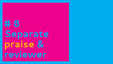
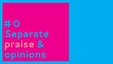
8: 8 -> 0
praise colour: yellow -> pink
reviewer: reviewer -> opinions
